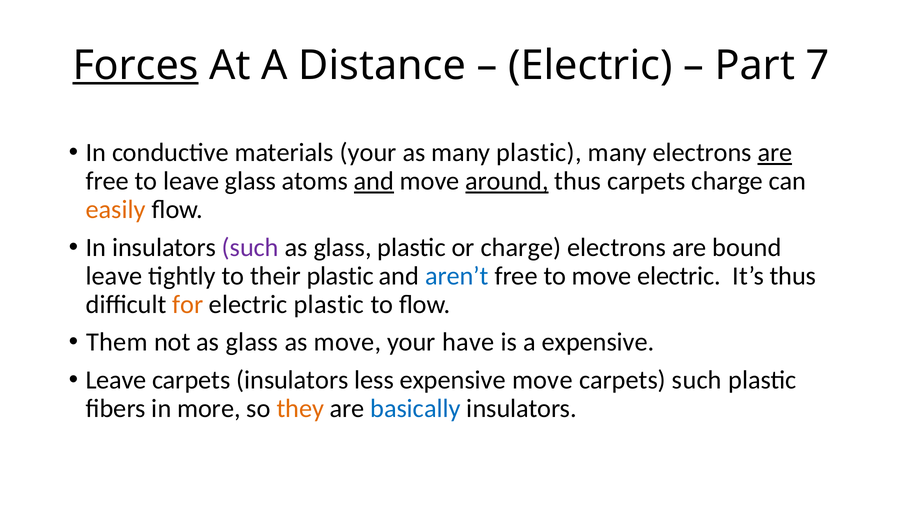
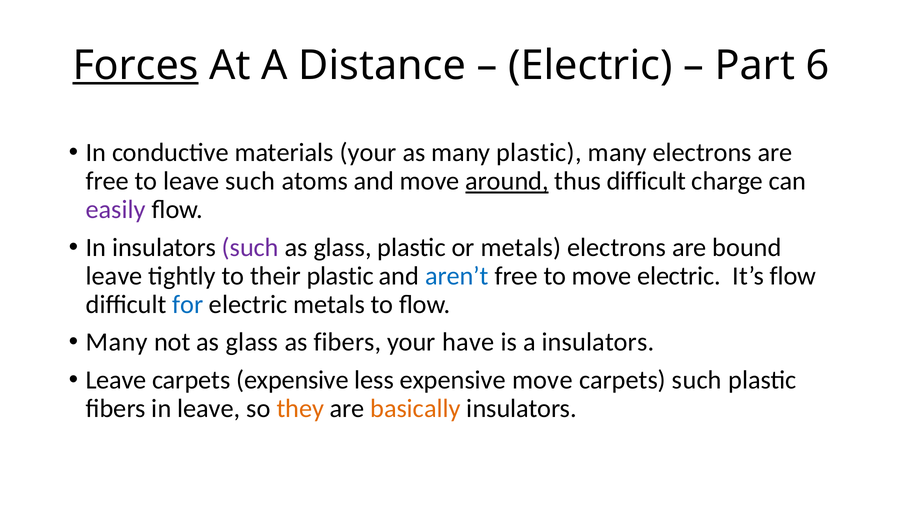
7: 7 -> 6
are at (775, 153) underline: present -> none
leave glass: glass -> such
and at (374, 181) underline: present -> none
thus carpets: carpets -> difficult
easily colour: orange -> purple
or charge: charge -> metals
It’s thus: thus -> flow
for colour: orange -> blue
electric plastic: plastic -> metals
Them at (117, 342): Them -> Many
as move: move -> fibers
a expensive: expensive -> insulators
carpets insulators: insulators -> expensive
in more: more -> leave
basically colour: blue -> orange
